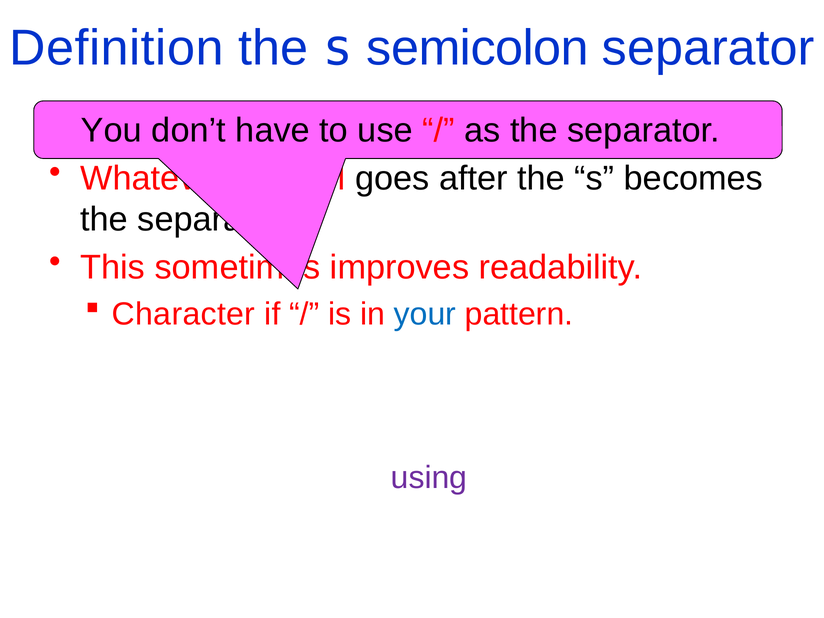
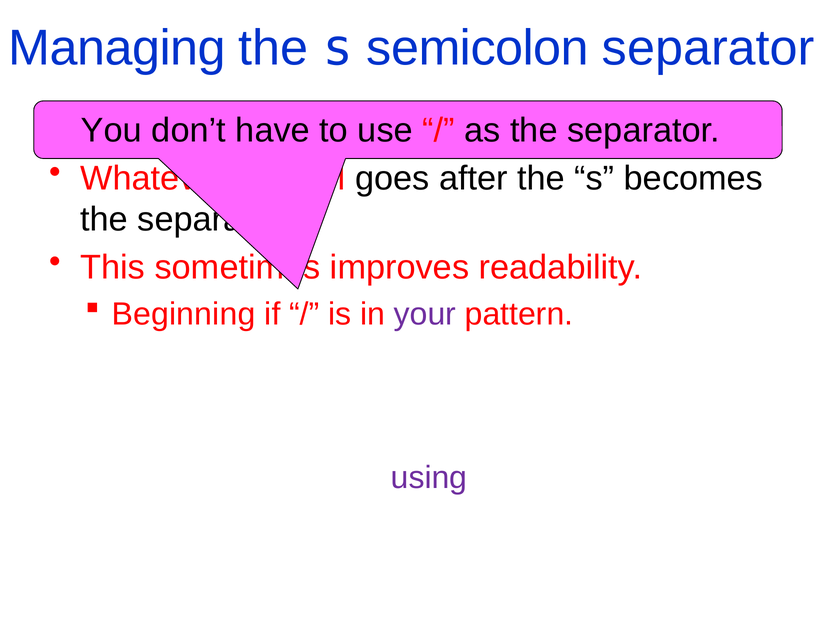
Definition: Definition -> Managing
Character: Character -> Beginning
your colour: blue -> purple
